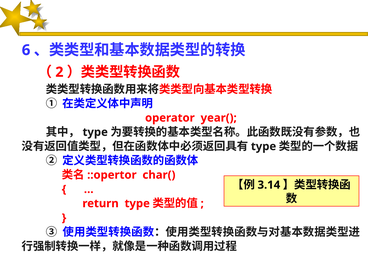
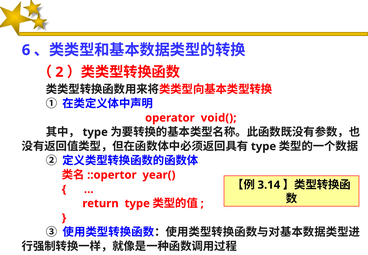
year(: year( -> void(
char(: char( -> year(
